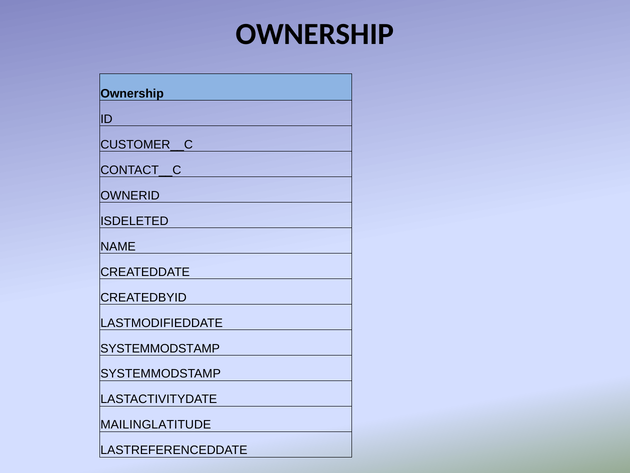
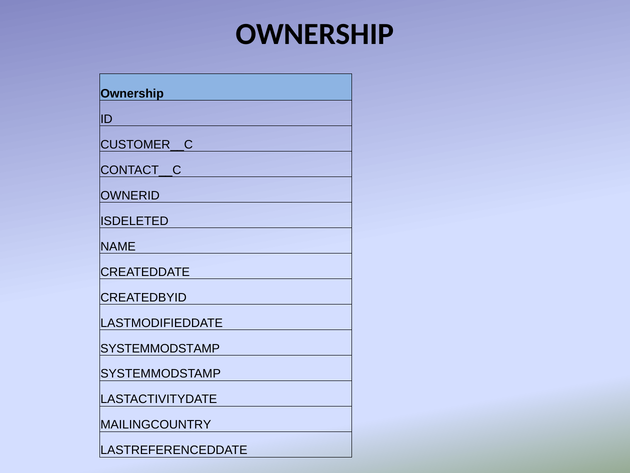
MAILINGLATITUDE: MAILINGLATITUDE -> MAILINGCOUNTRY
